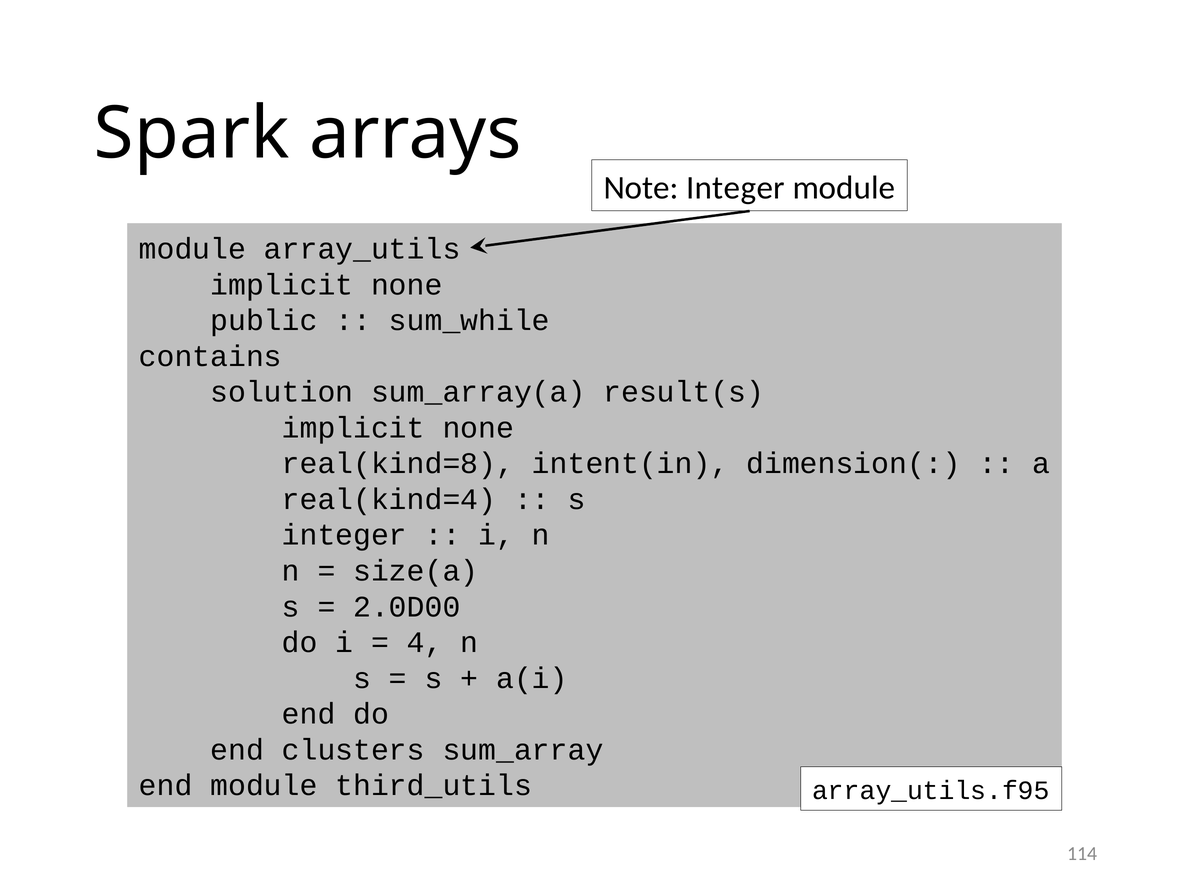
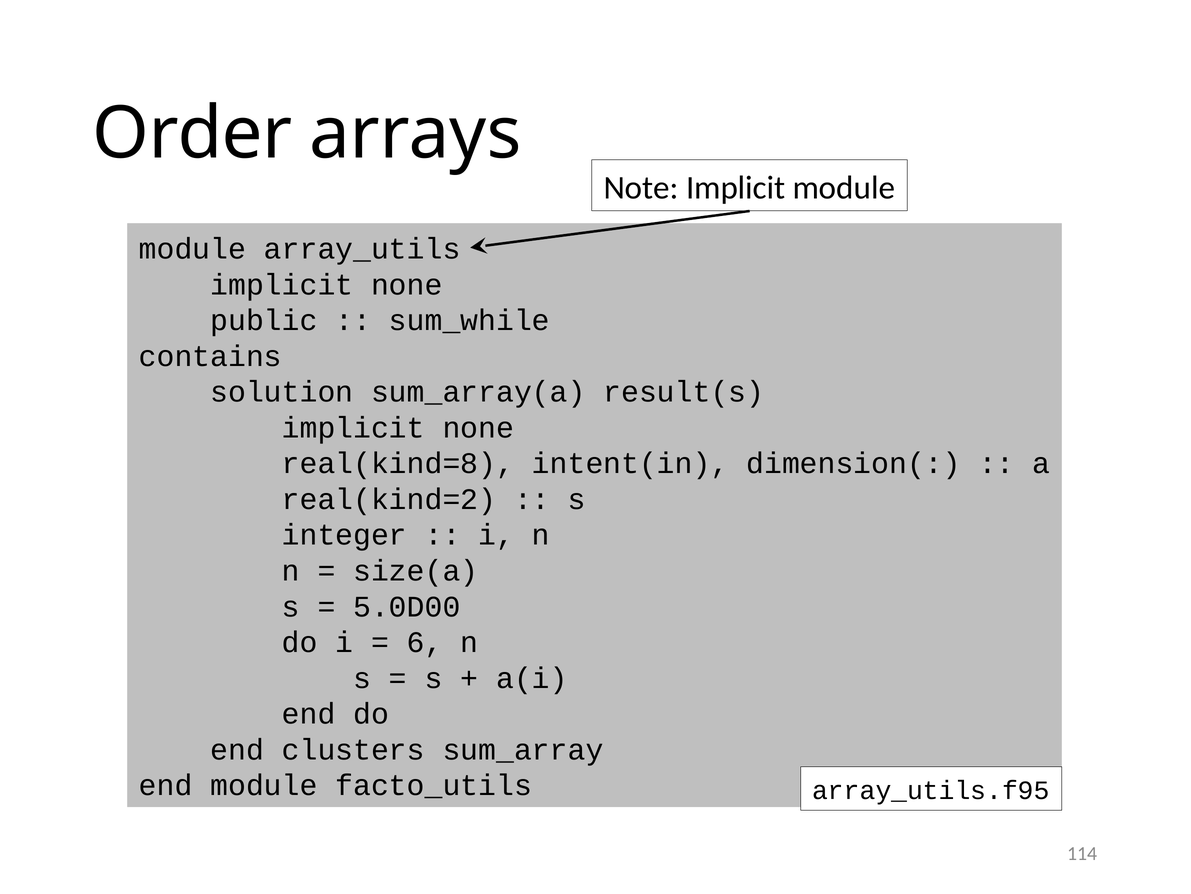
Spark: Spark -> Order
Note Integer: Integer -> Implicit
real(kind=4: real(kind=4 -> real(kind=2
2.0D00: 2.0D00 -> 5.0D00
4: 4 -> 6
third_utils: third_utils -> facto_utils
